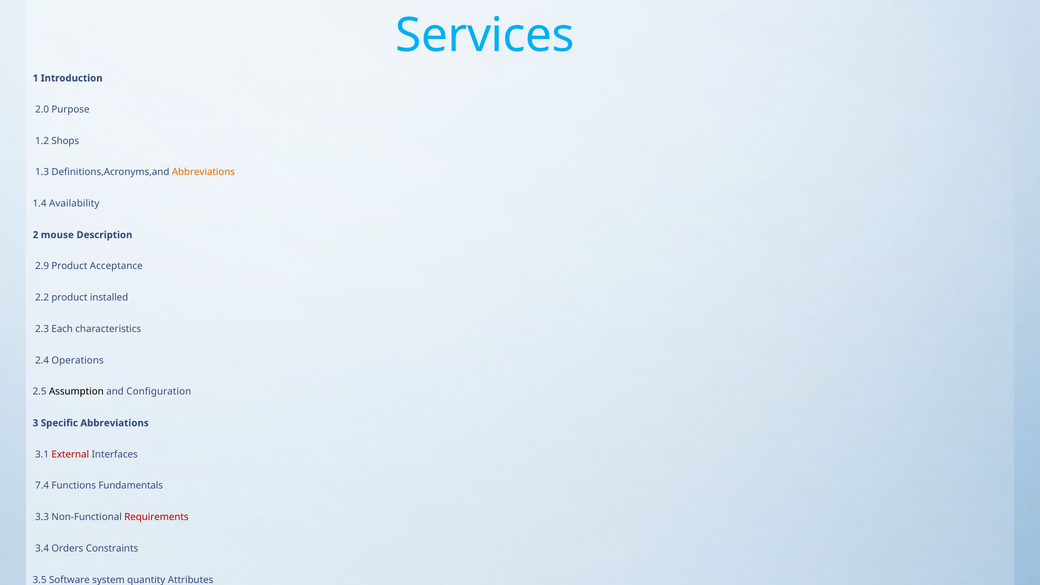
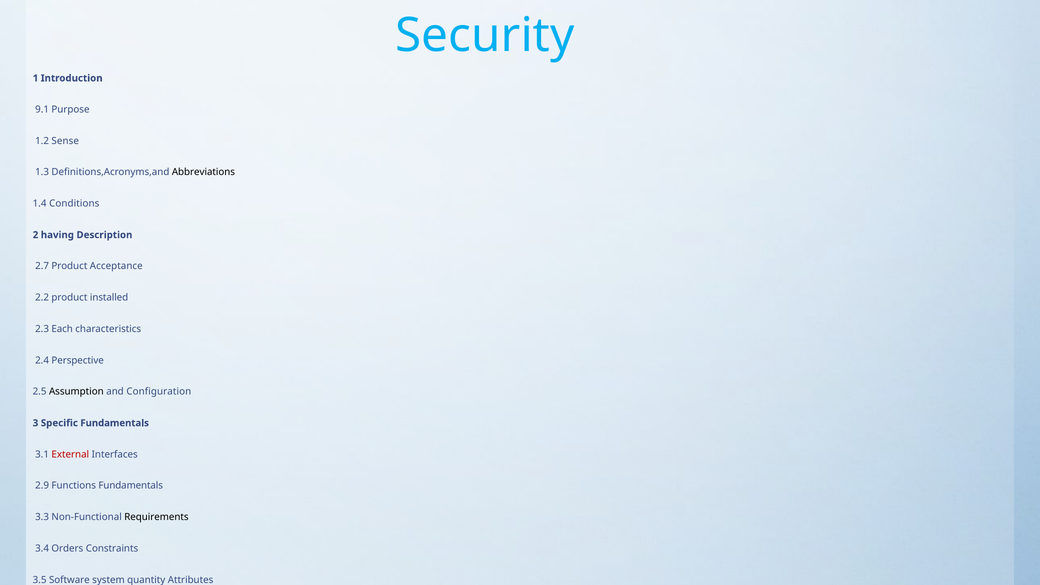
Services: Services -> Security
2.0: 2.0 -> 9.1
Shops: Shops -> Sense
Abbreviations at (203, 172) colour: orange -> black
Availability: Availability -> Conditions
mouse: mouse -> having
2.9: 2.9 -> 2.7
Operations: Operations -> Perspective
Specific Abbreviations: Abbreviations -> Fundamentals
7.4: 7.4 -> 2.9
Requirements colour: red -> black
